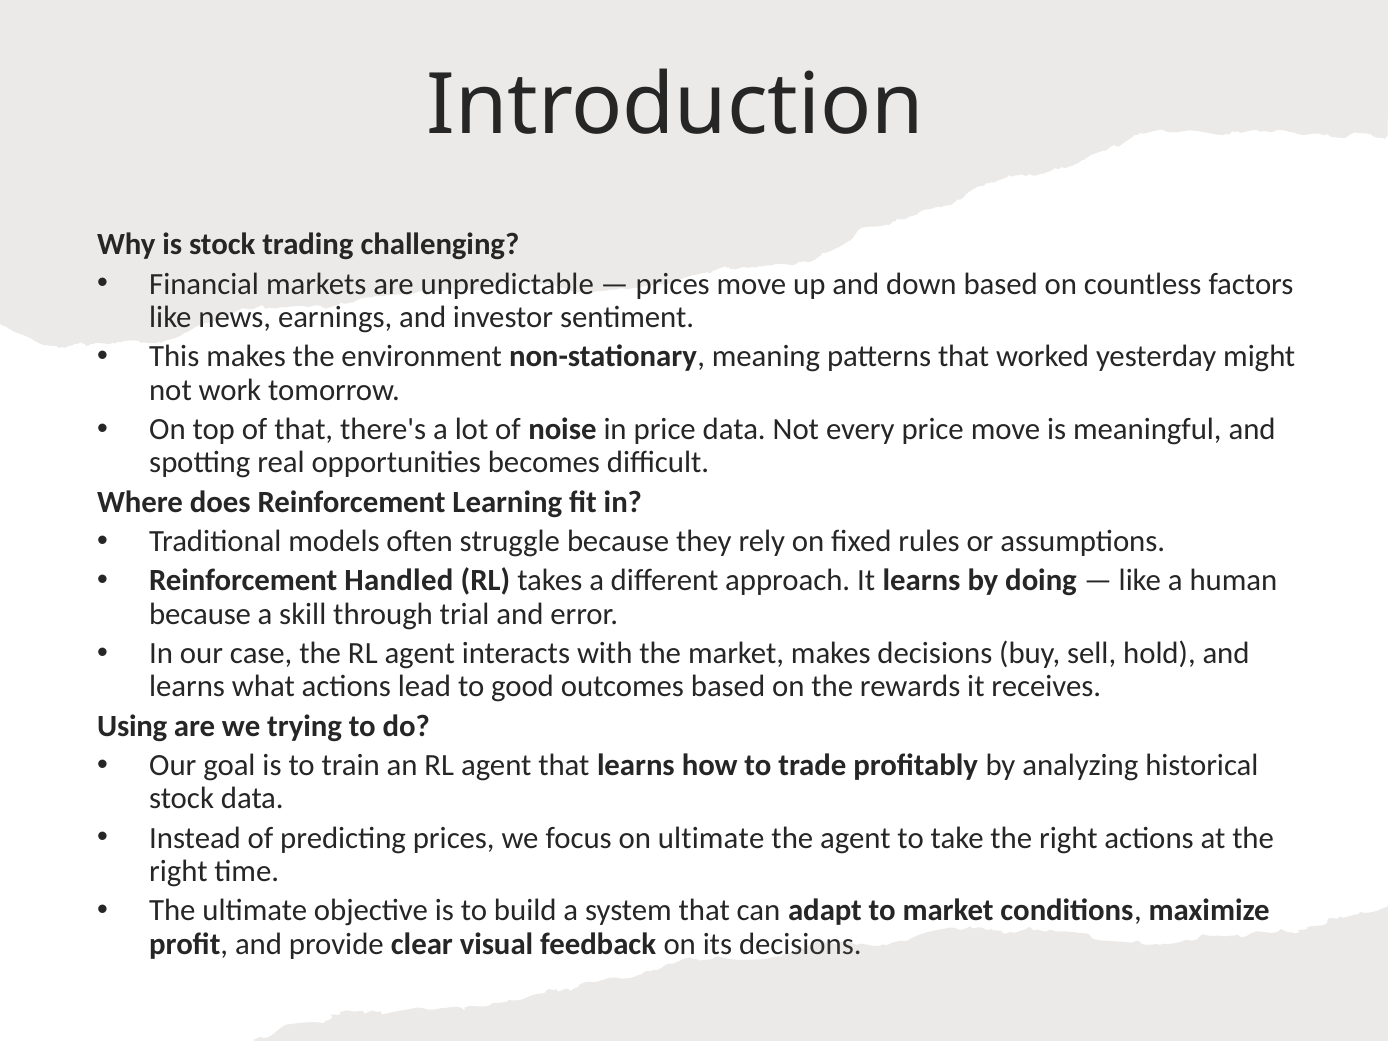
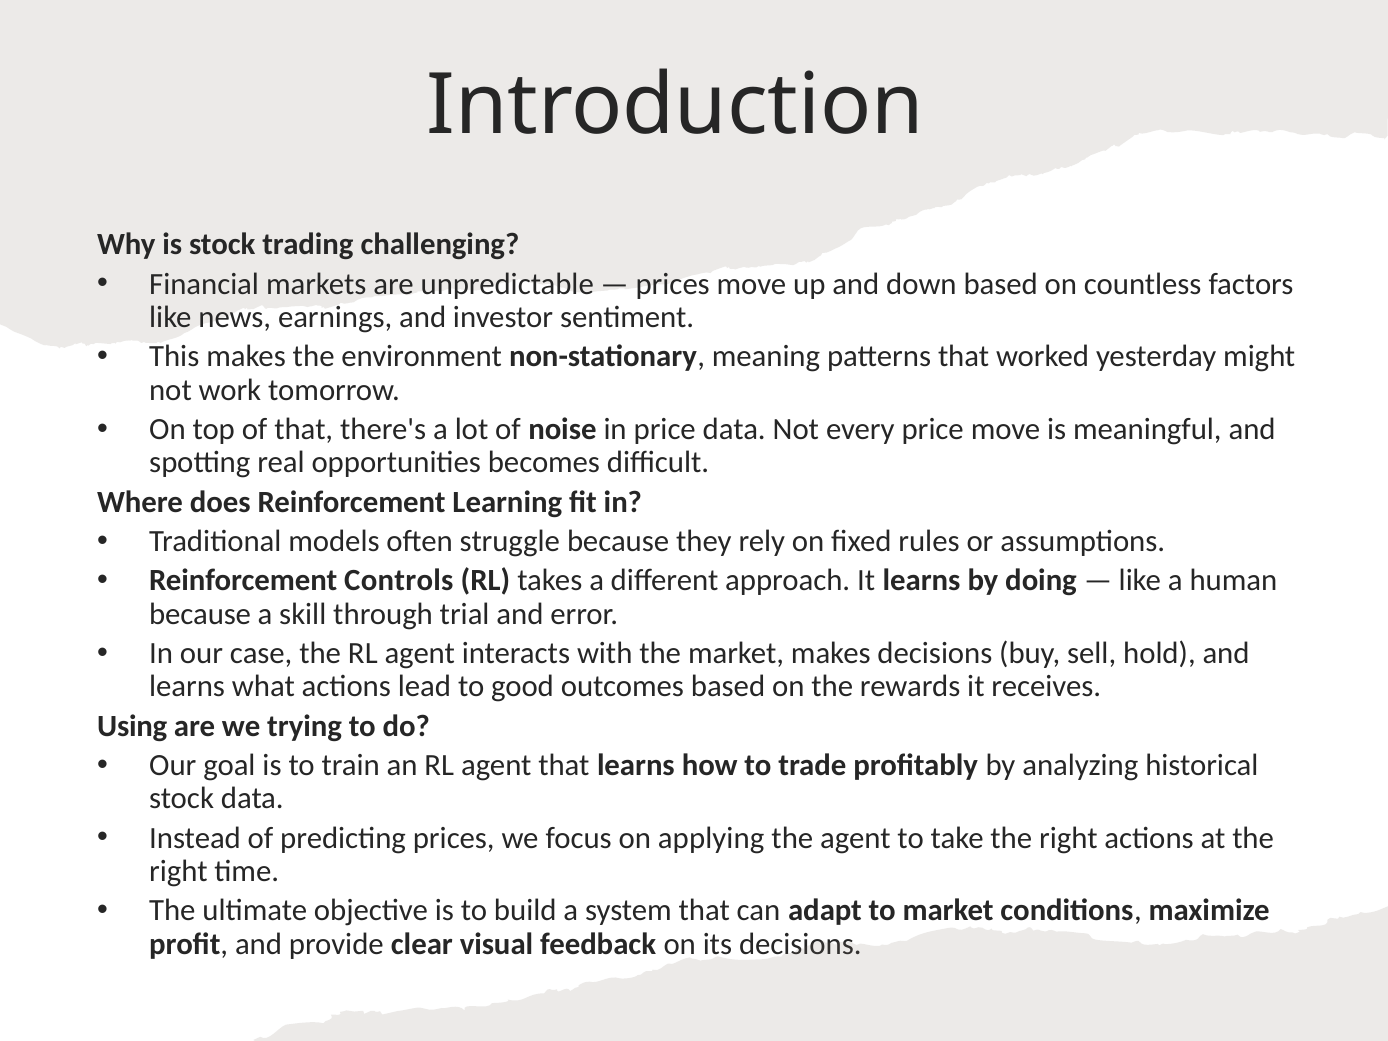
Handled: Handled -> Controls
on ultimate: ultimate -> applying
